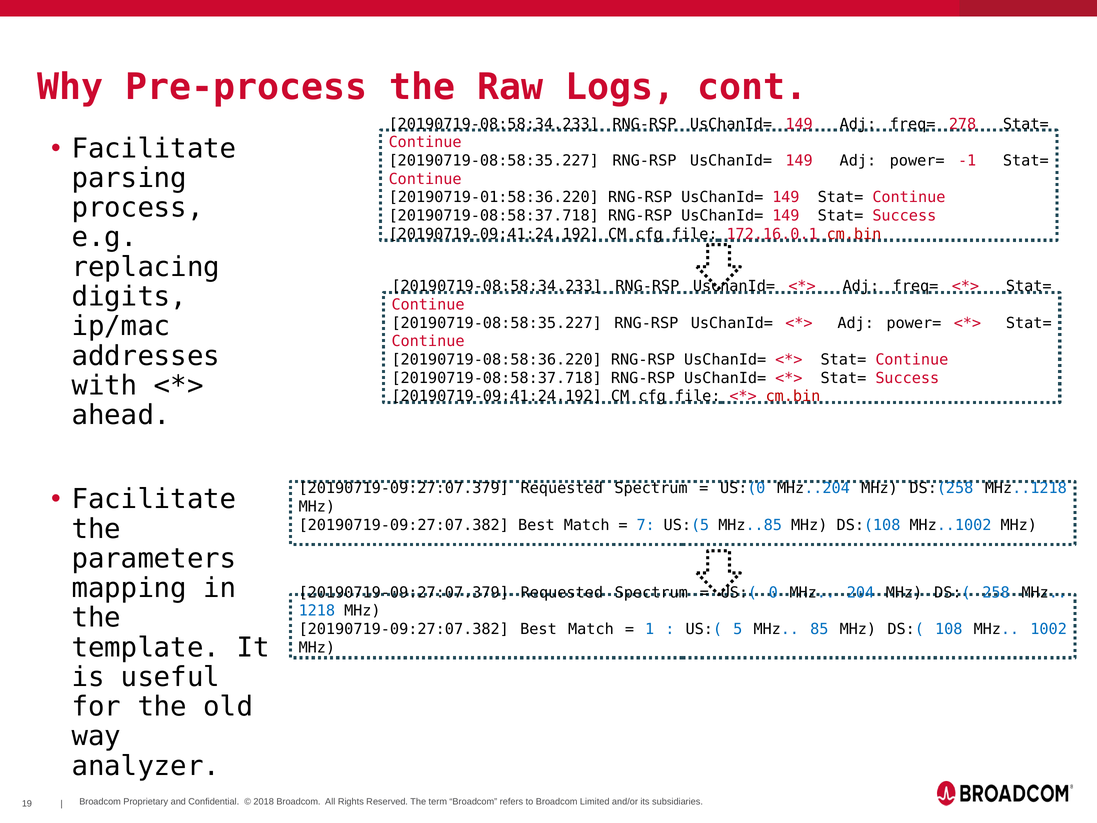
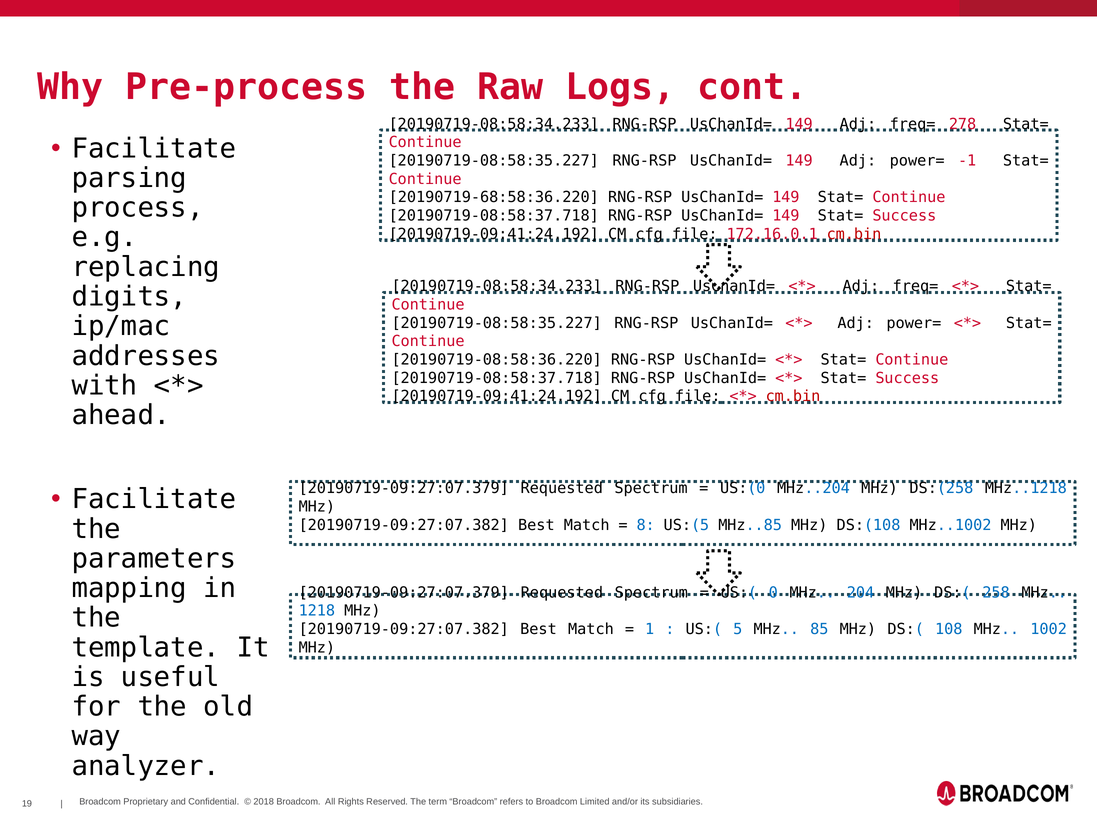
20190719-01:58:36.220: 20190719-01:58:36.220 -> 20190719-68:58:36.220
7: 7 -> 8
